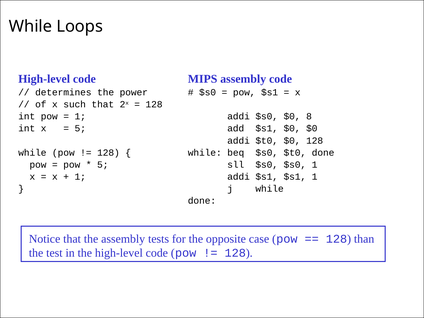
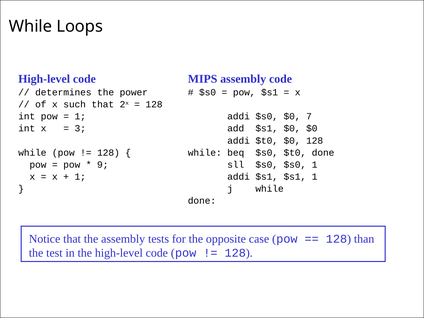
8: 8 -> 7
5 at (80, 129): 5 -> 3
5 at (103, 165): 5 -> 9
